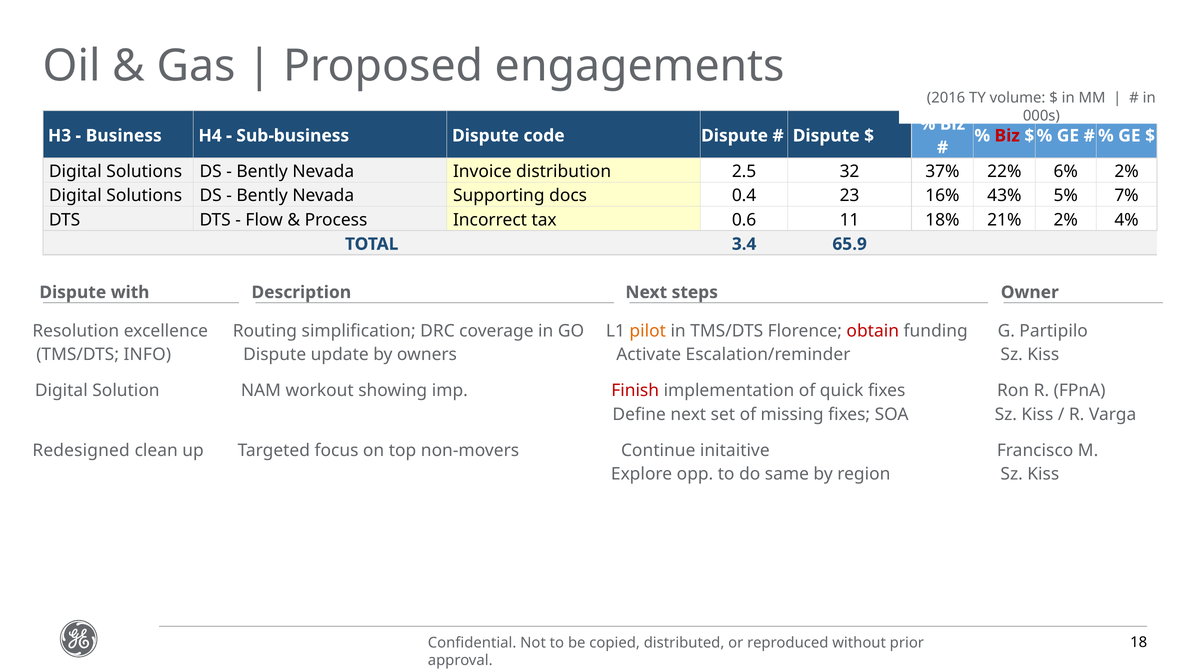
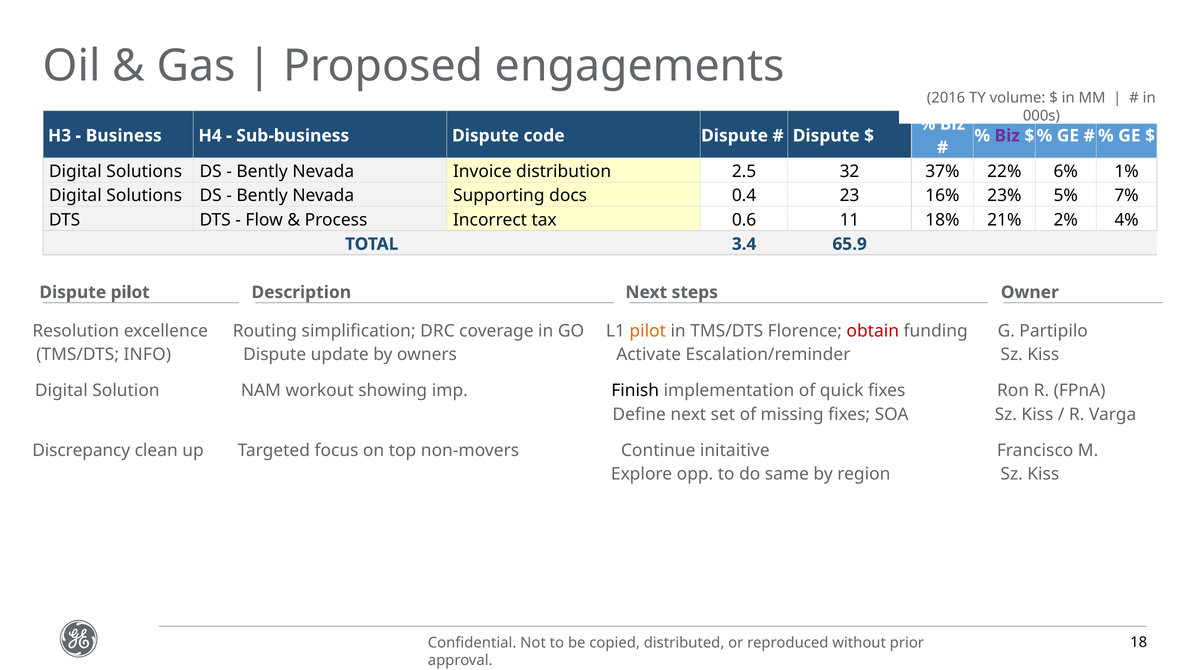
Biz at (1007, 136) colour: red -> purple
6% 2%: 2% -> 1%
43%: 43% -> 23%
Dispute with: with -> pilot
Finish colour: red -> black
Redesigned: Redesigned -> Discrepancy
